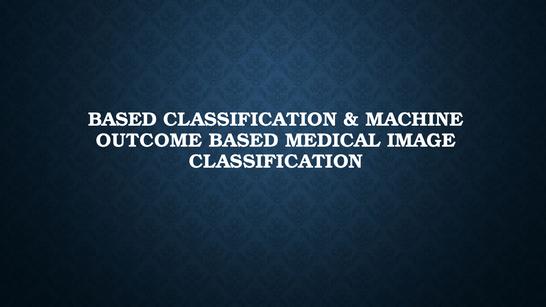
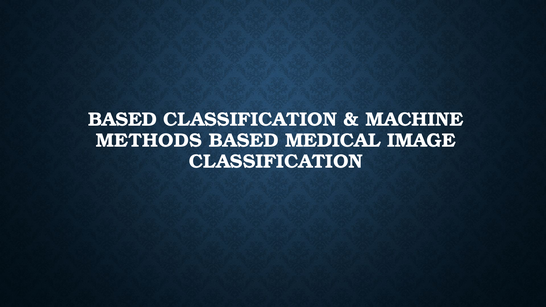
OUTCOME: OUTCOME -> METHODS
